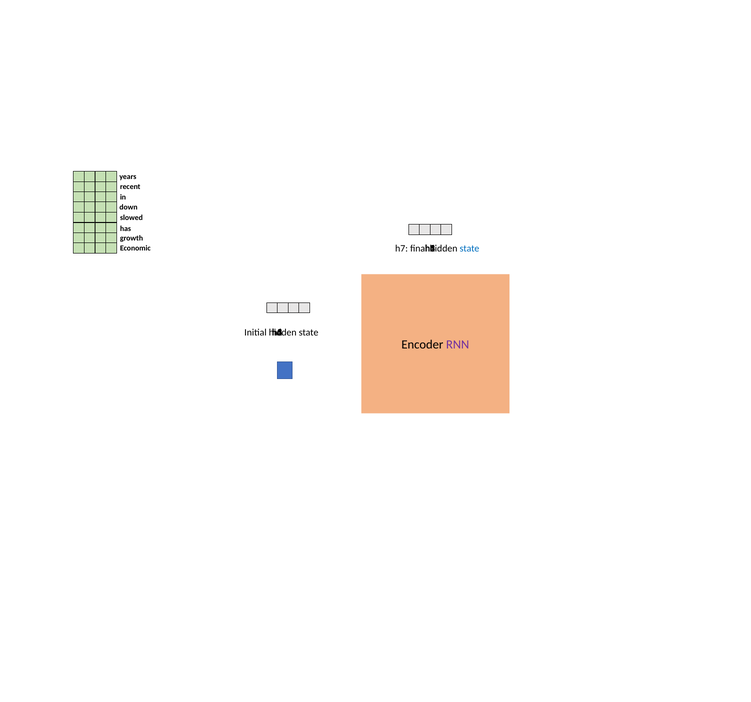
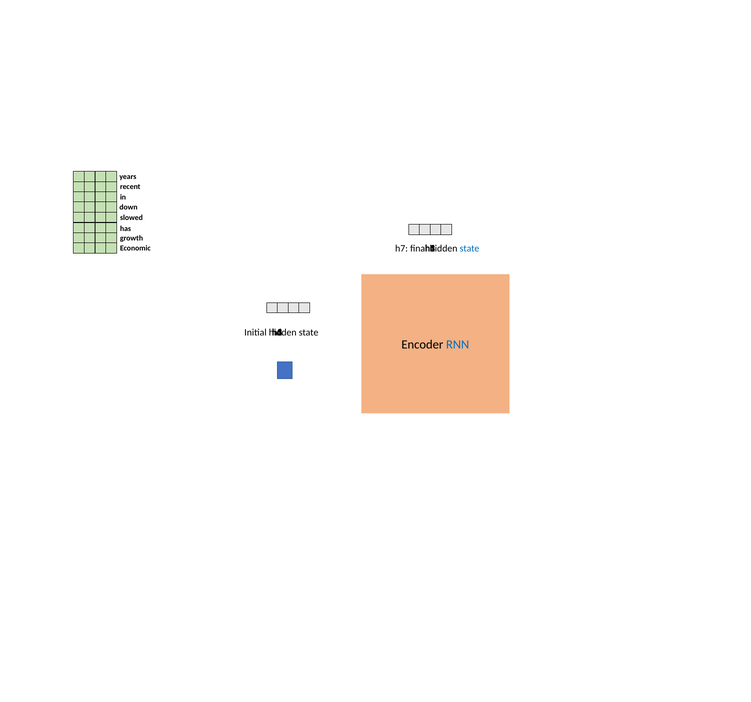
RNN colour: purple -> blue
